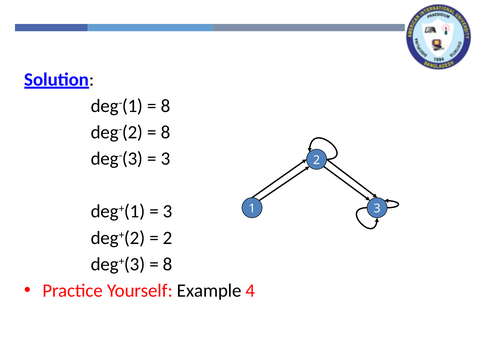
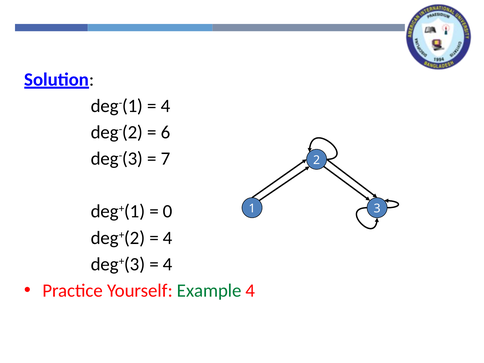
8 at (166, 106): 8 -> 4
8 at (166, 132): 8 -> 6
3 at (166, 159): 3 -> 7
3 at (168, 211): 3 -> 0
2 at (168, 238): 2 -> 4
8 at (168, 264): 8 -> 4
Example colour: black -> green
